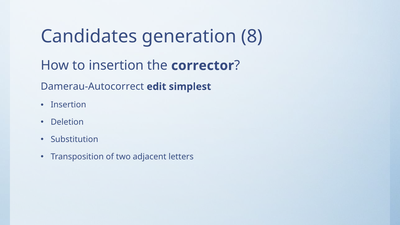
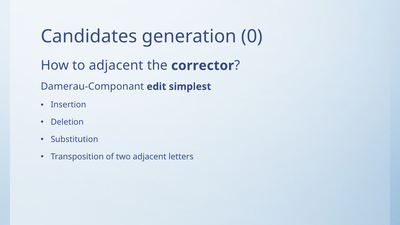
8: 8 -> 0
to insertion: insertion -> adjacent
Damerau-Autocorrect: Damerau-Autocorrect -> Damerau-Componant
